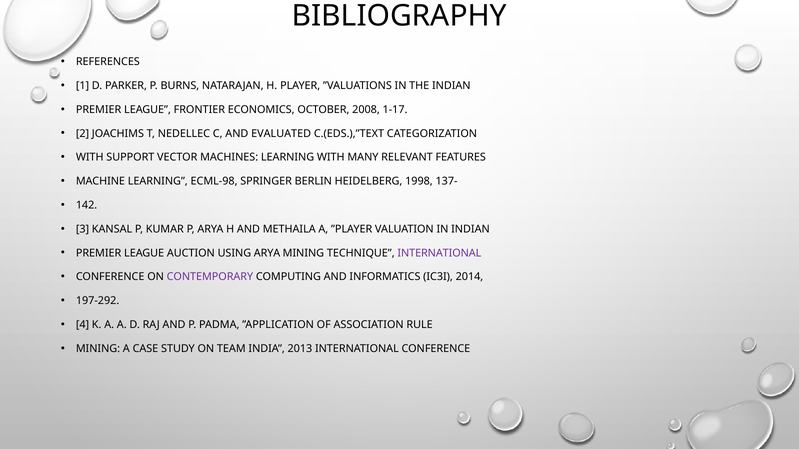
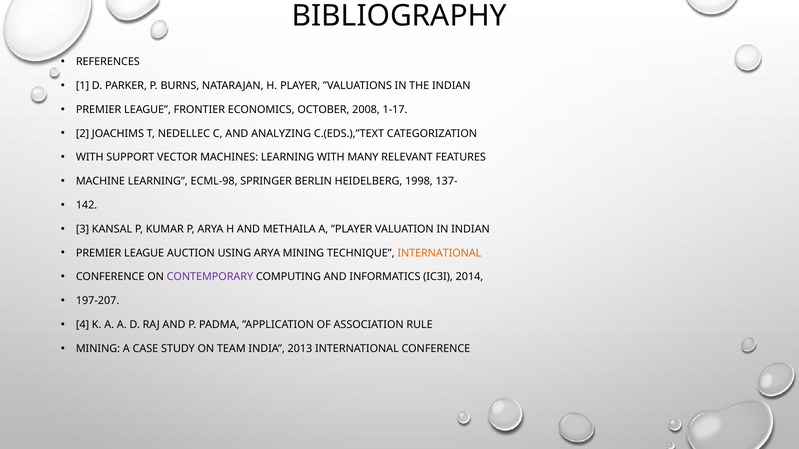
EVALUATED: EVALUATED -> ANALYZING
INTERNATIONAL at (439, 253) colour: purple -> orange
197-292: 197-292 -> 197-207
